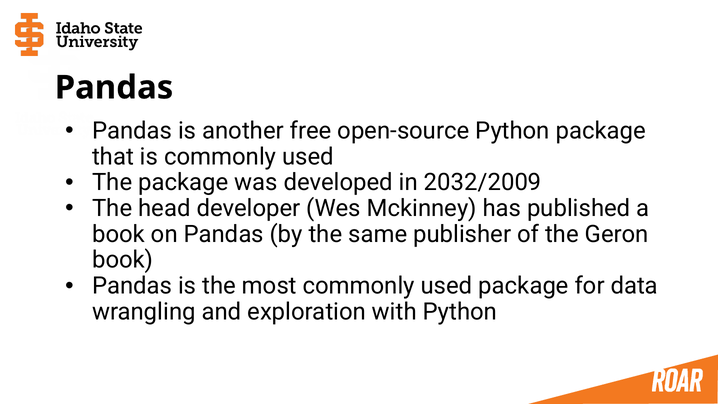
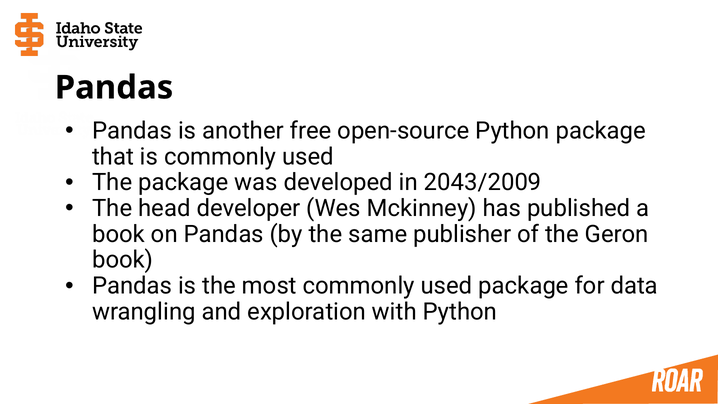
2032/2009: 2032/2009 -> 2043/2009
